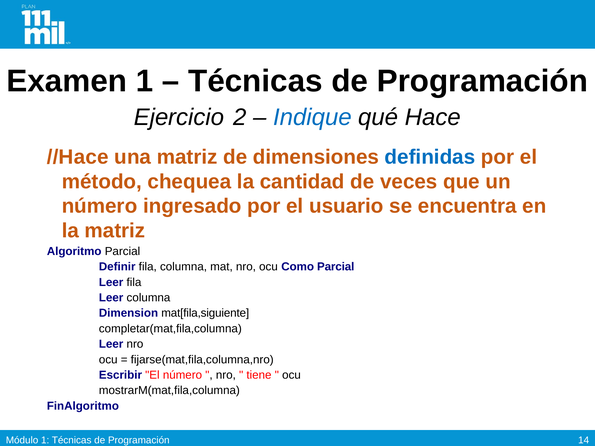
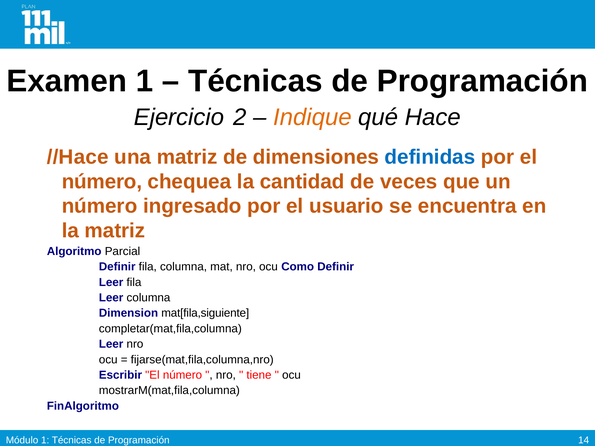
Indique colour: blue -> orange
método at (102, 182): método -> número
Como Parcial: Parcial -> Definir
